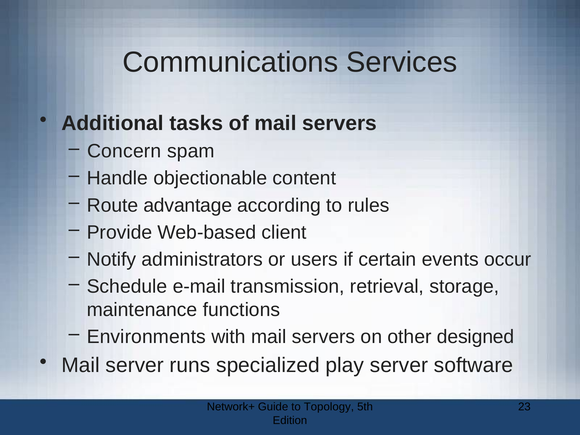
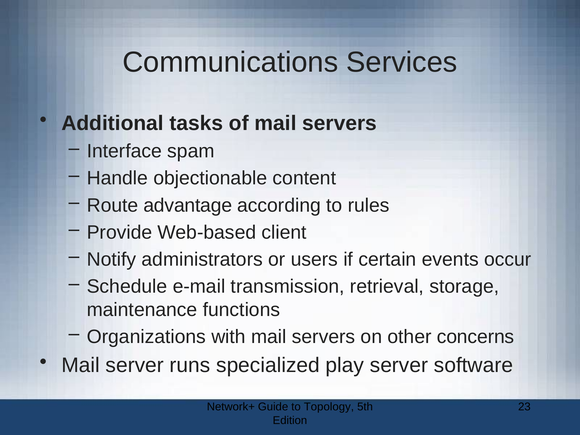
Concern: Concern -> Interface
Environments: Environments -> Organizations
designed: designed -> concerns
